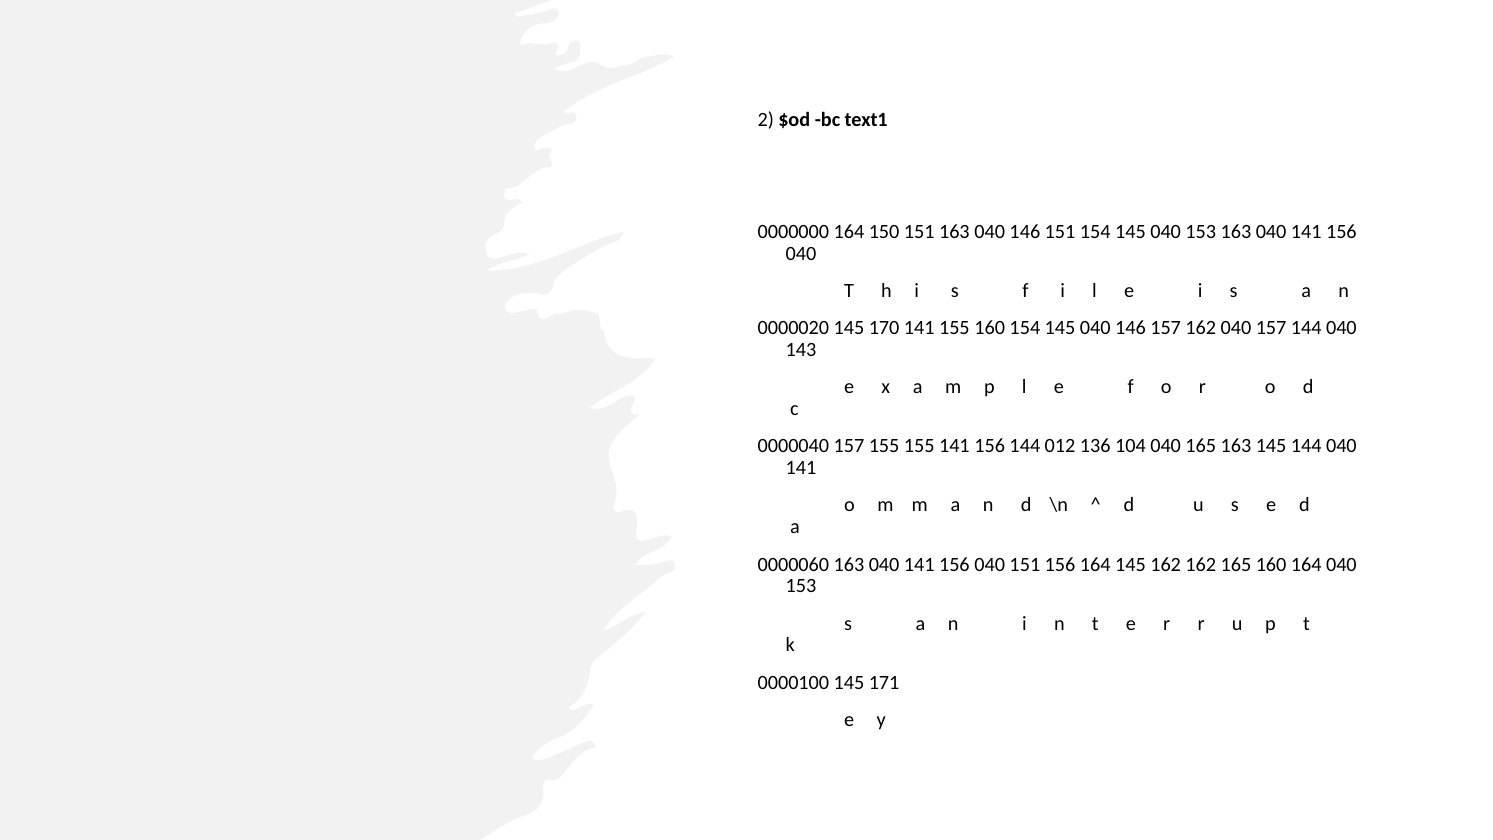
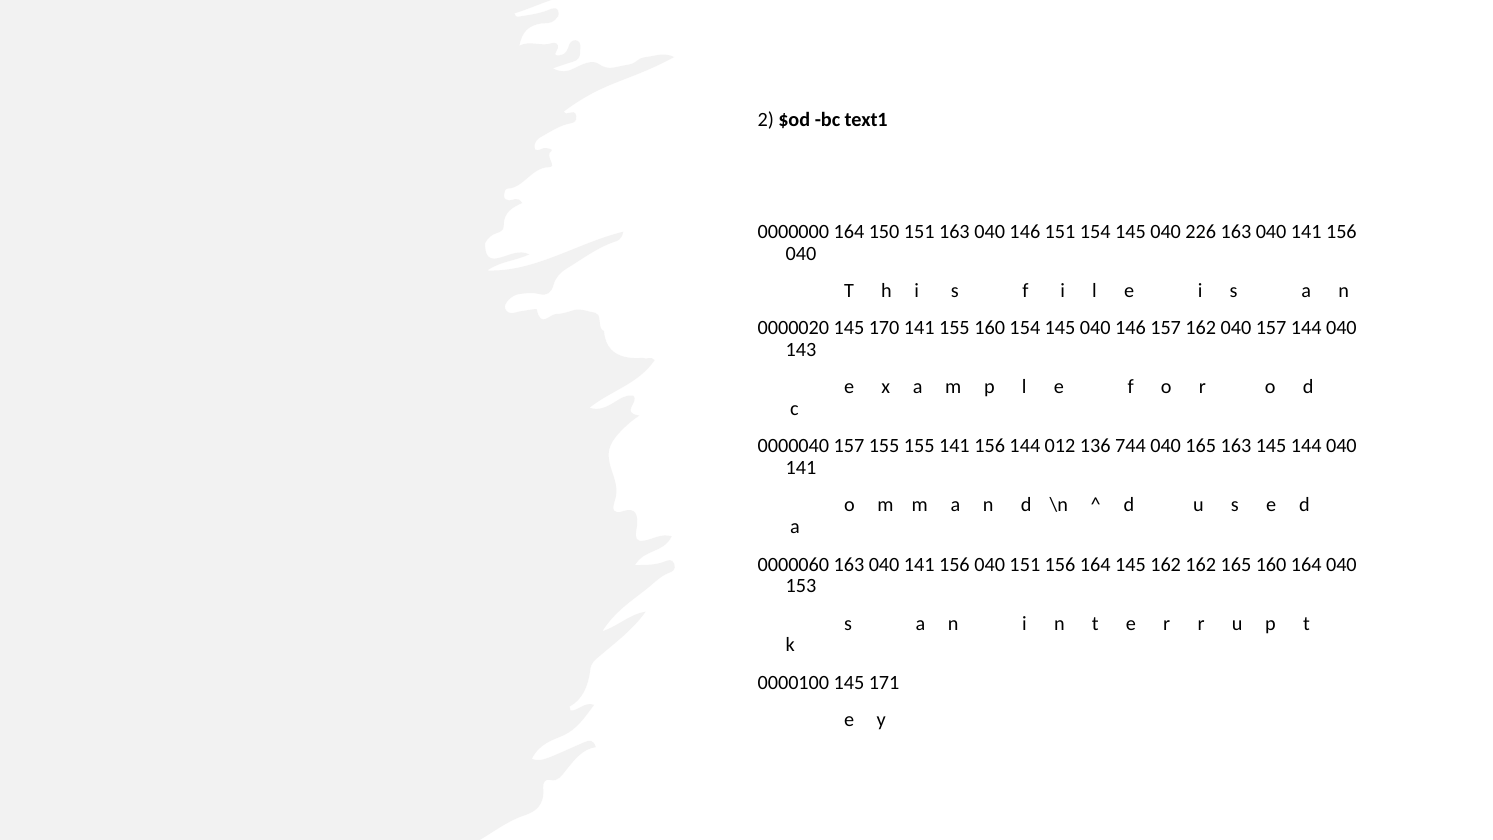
145 040 153: 153 -> 226
104: 104 -> 744
